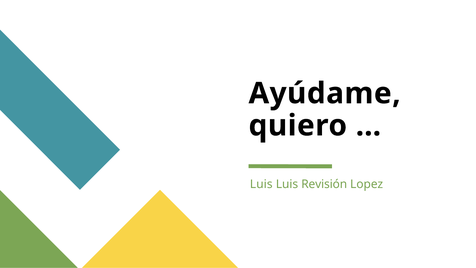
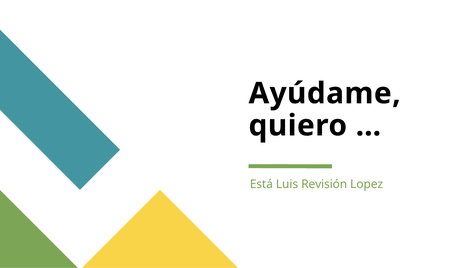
Luis at (261, 184): Luis -> Está
